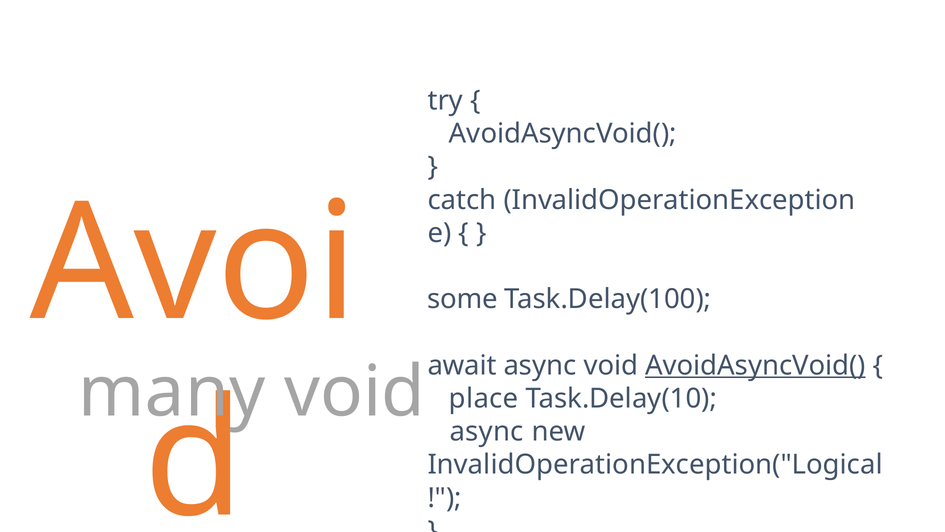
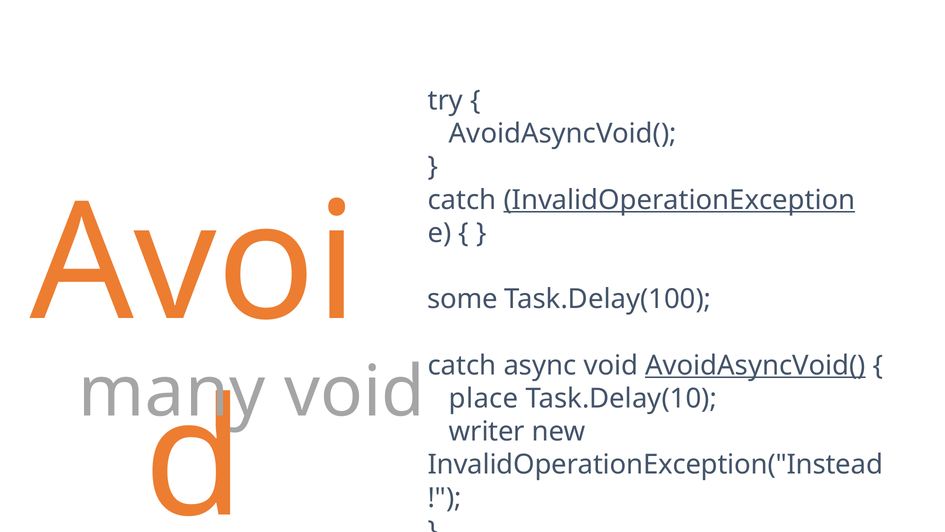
InvalidOperationException underline: none -> present
await at (462, 365): await -> catch
async at (487, 431): async -> writer
InvalidOperationException("Logical: InvalidOperationException("Logical -> InvalidOperationException("Instead
